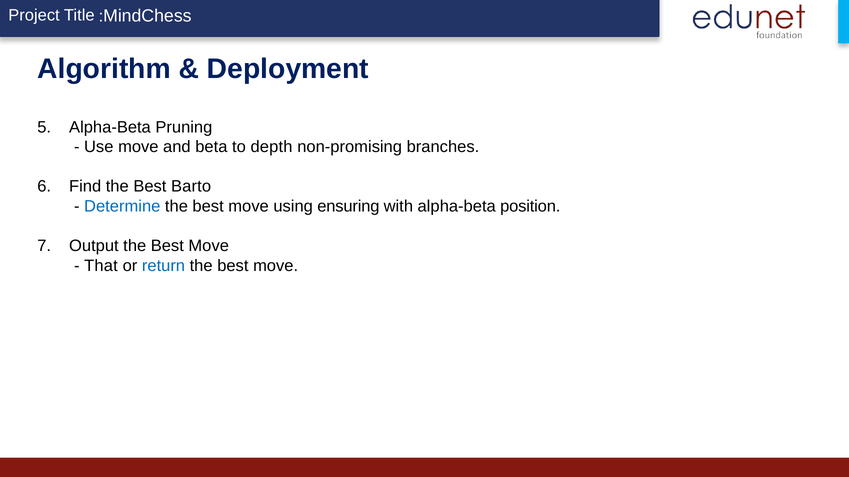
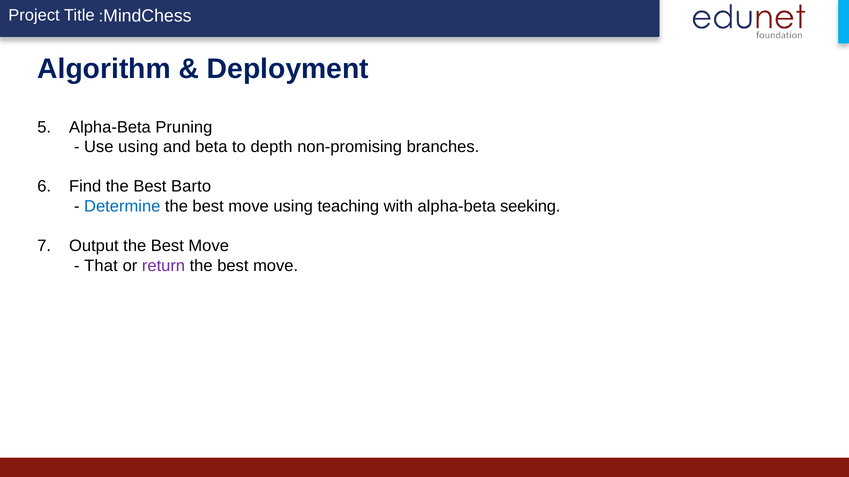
Use move: move -> using
ensuring: ensuring -> teaching
position: position -> seeking
return colour: blue -> purple
